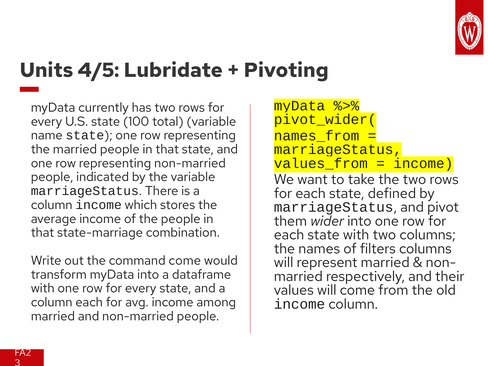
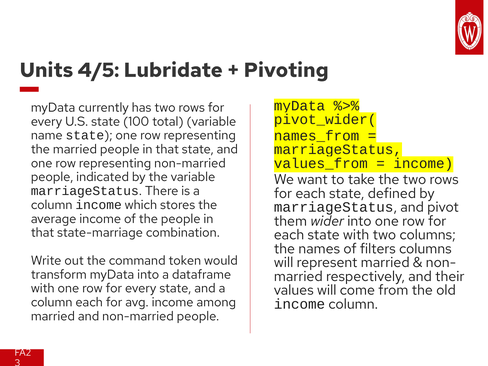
command come: come -> token
